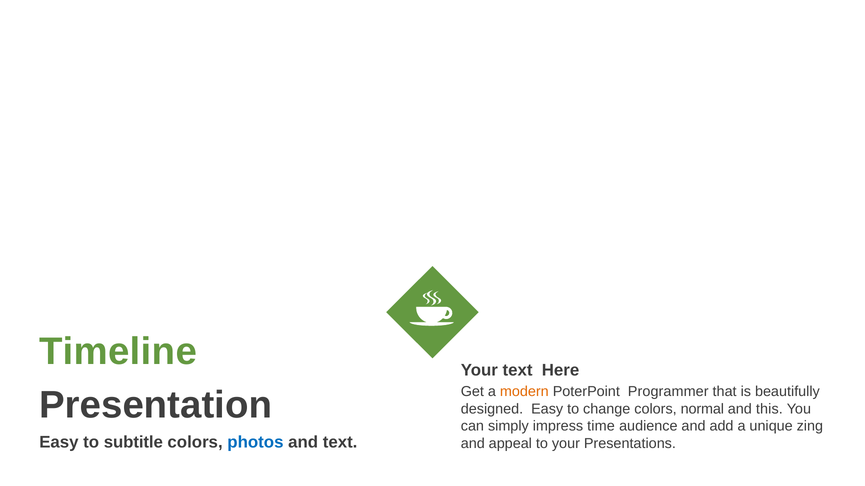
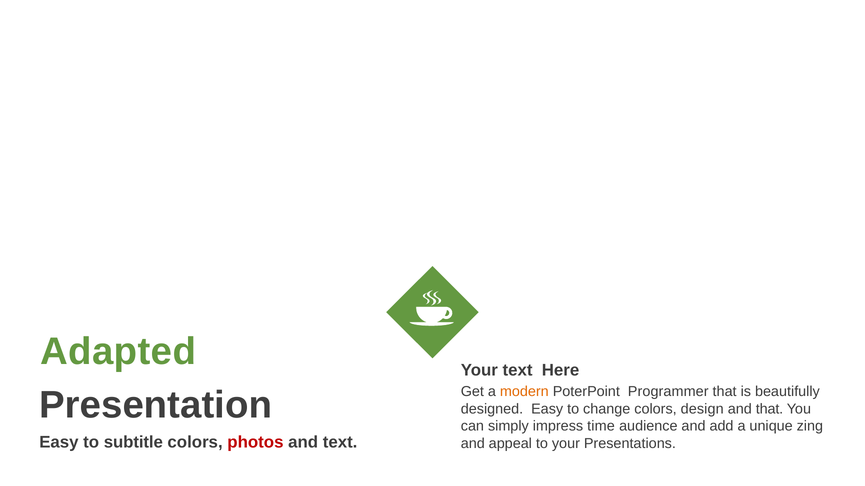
Timeline: Timeline -> Adapted
normal: normal -> design
and this: this -> that
photos colour: blue -> red
